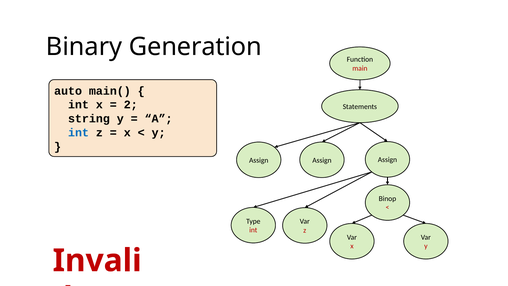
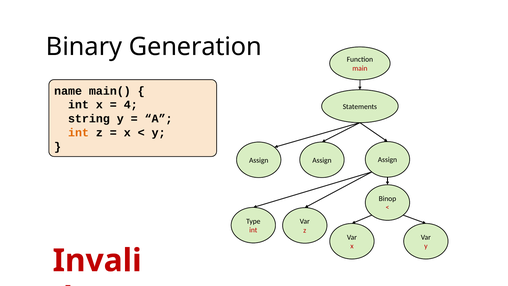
auto: auto -> name
2: 2 -> 4
int at (78, 133) colour: blue -> orange
